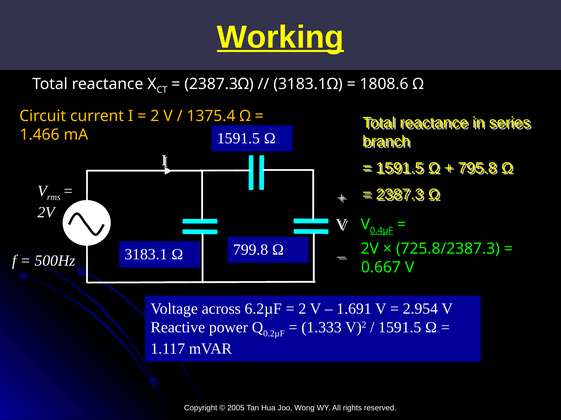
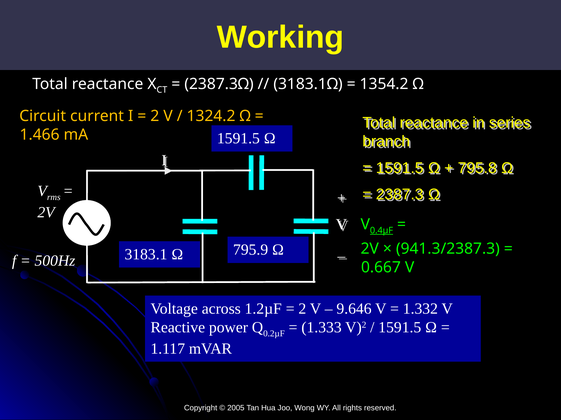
Working underline: present -> none
1808.6: 1808.6 -> 1354.2
1375.4: 1375.4 -> 1324.2
799.8: 799.8 -> 795.9
725.8/2387.3: 725.8/2387.3 -> 941.3/2387.3
6.2µF: 6.2µF -> 1.2µF
1.691: 1.691 -> 9.646
2.954: 2.954 -> 1.332
